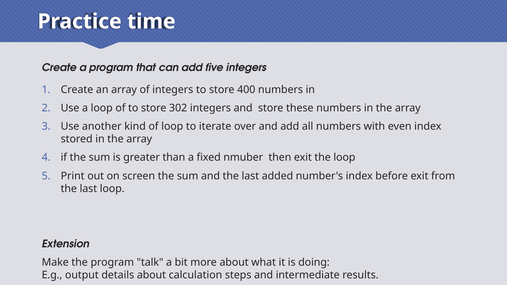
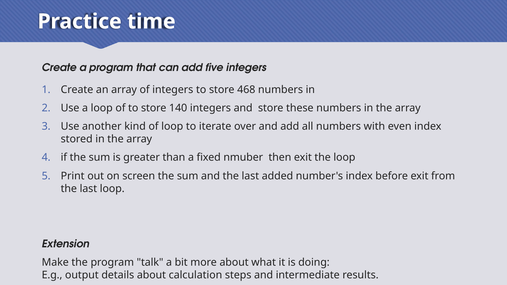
400: 400 -> 468
302: 302 -> 140
